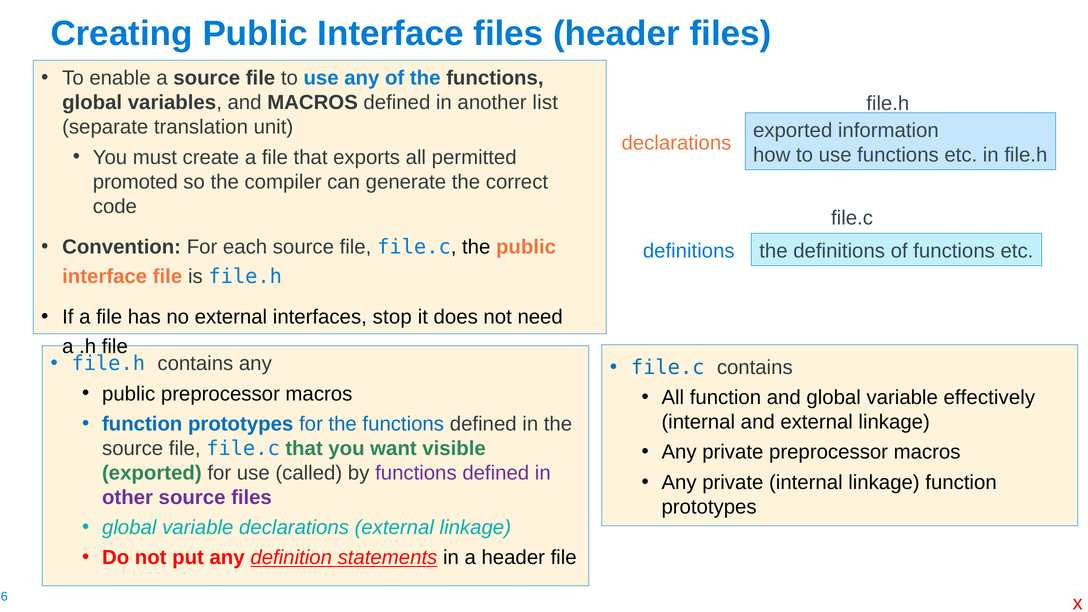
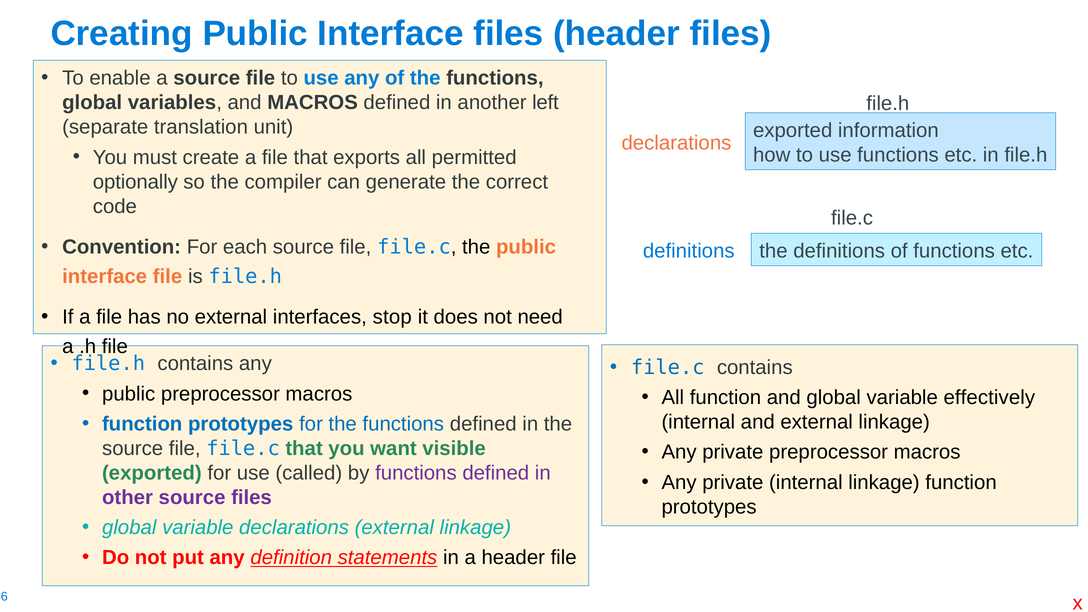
list: list -> left
promoted: promoted -> optionally
